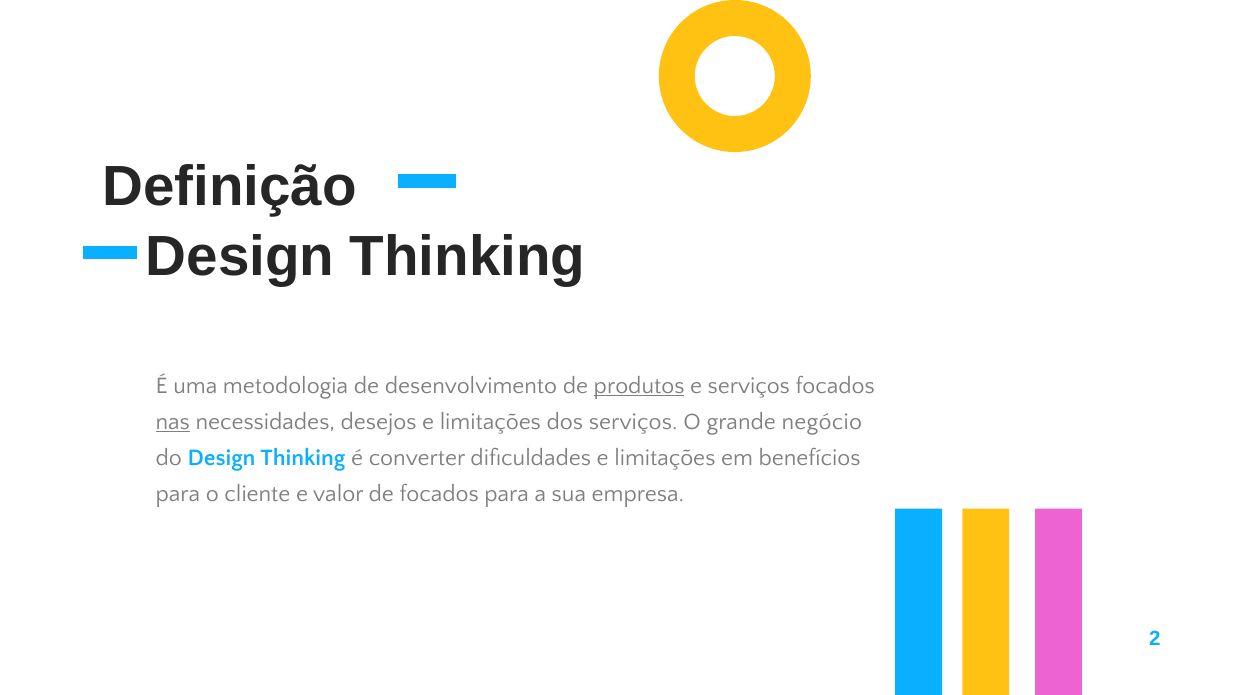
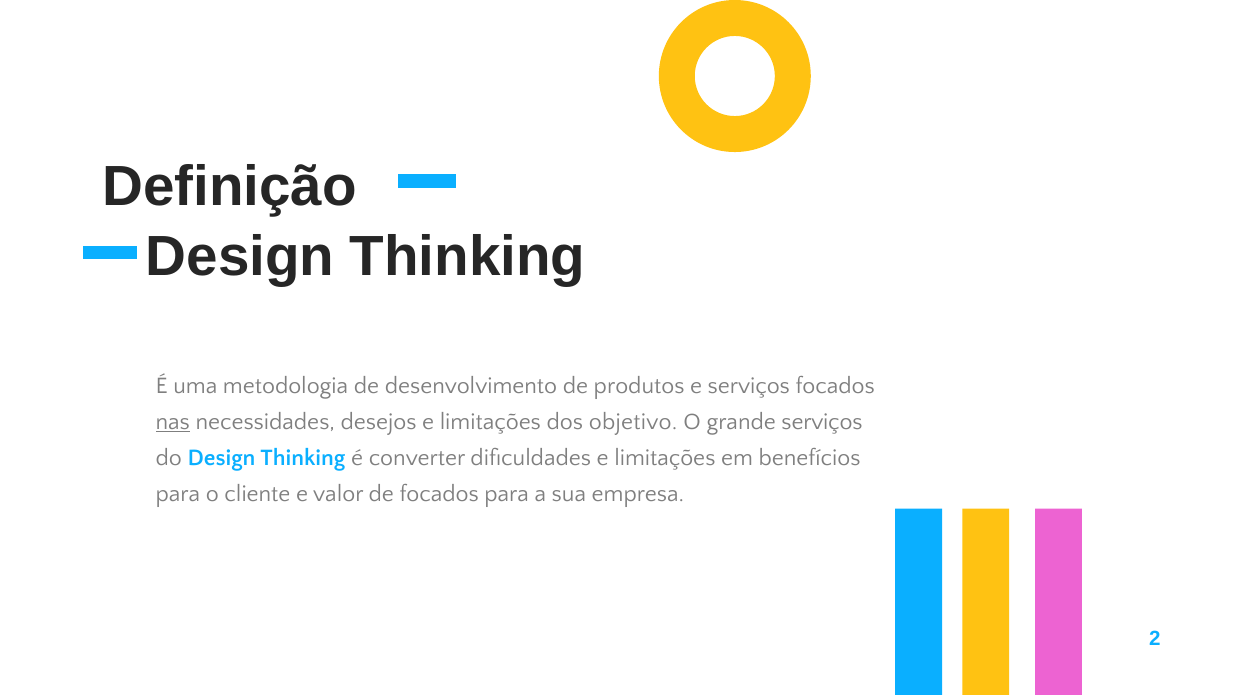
produtos underline: present -> none
dos serviços: serviços -> objetivo
grande negócio: negócio -> serviços
